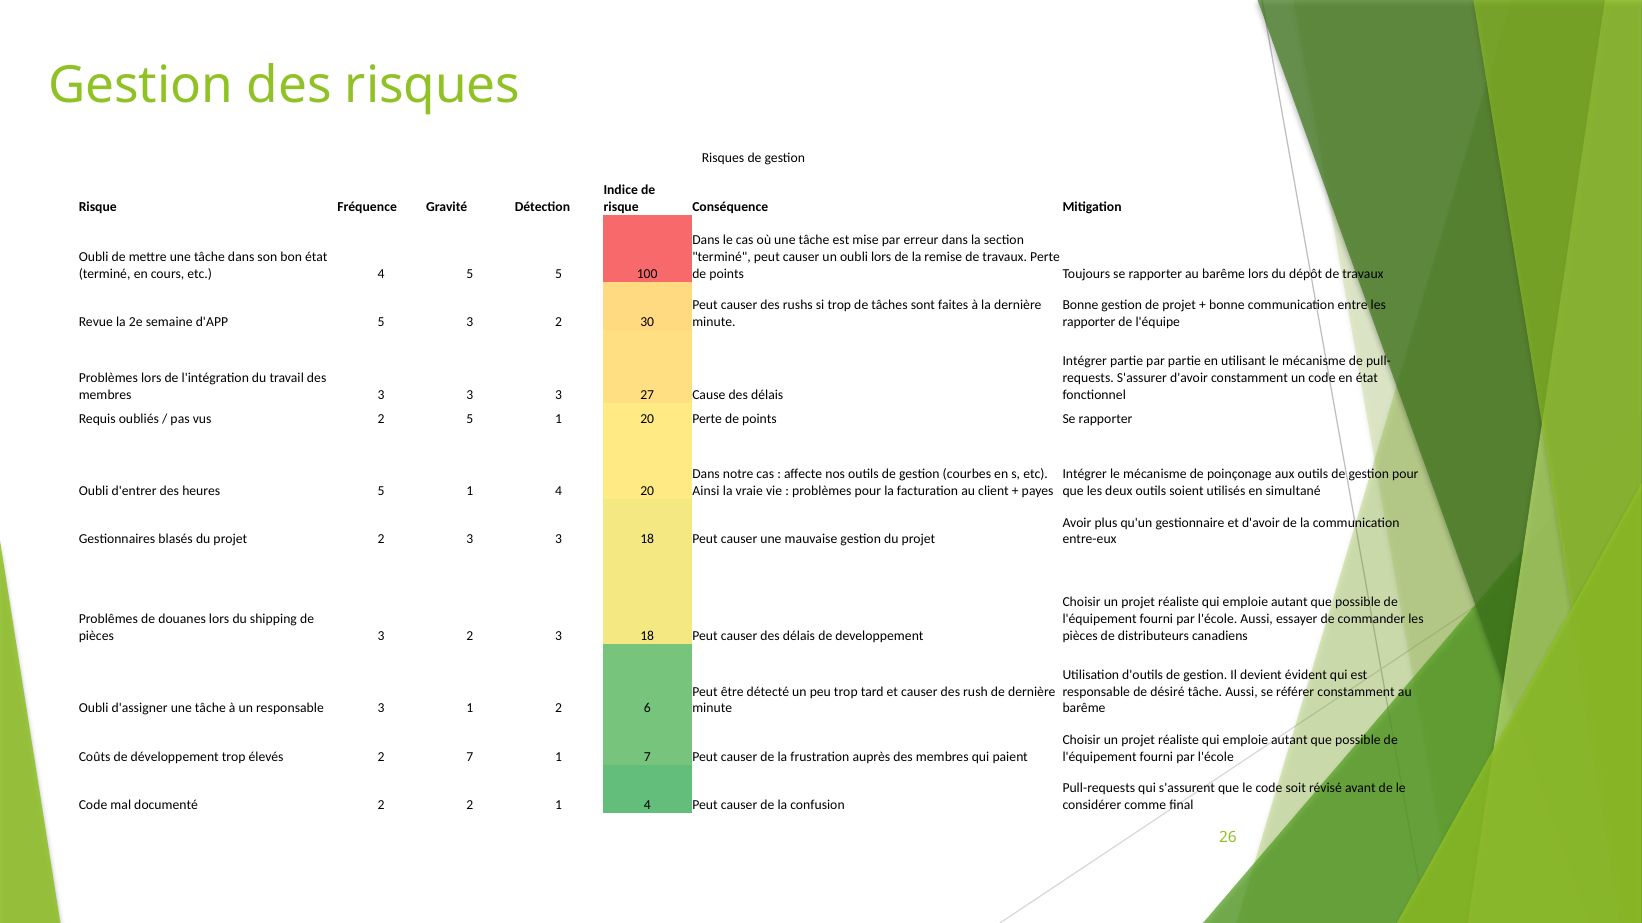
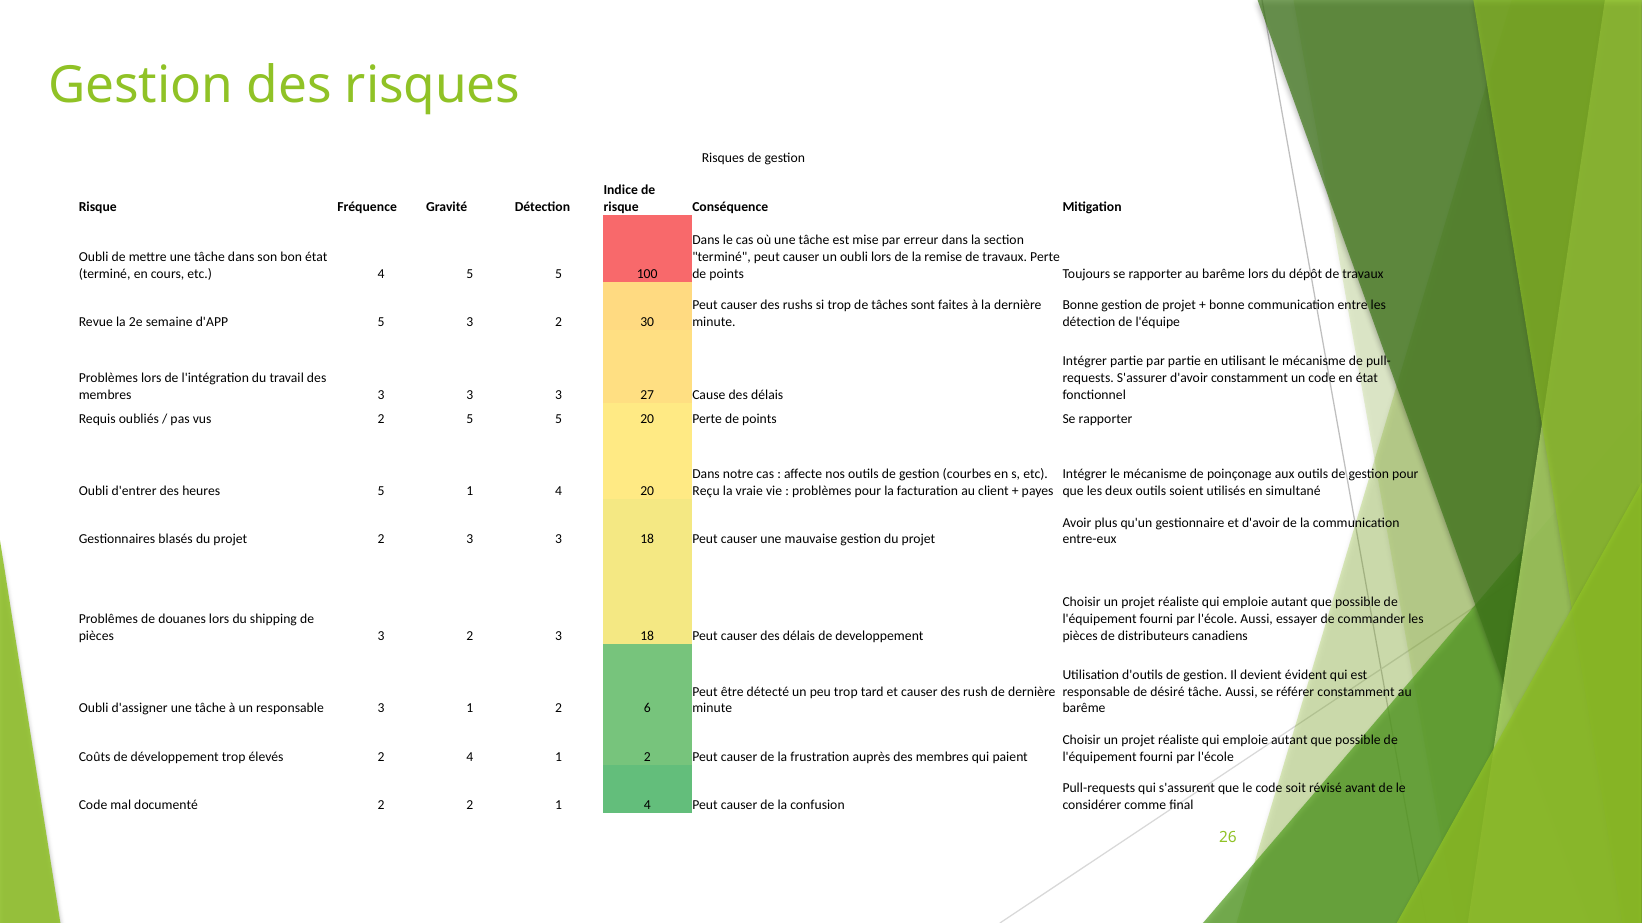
rapporter at (1089, 322): rapporter -> détection
2 5 1: 1 -> 5
Ainsi: Ainsi -> Reçu
2 7: 7 -> 4
7 at (647, 757): 7 -> 2
